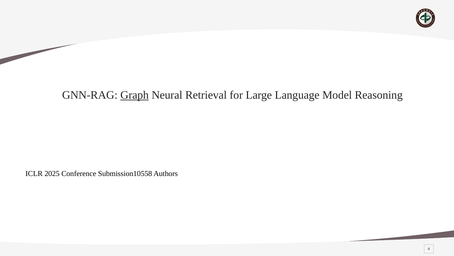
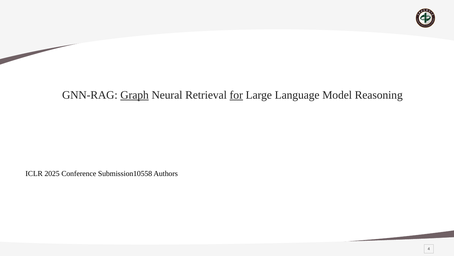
for underline: none -> present
